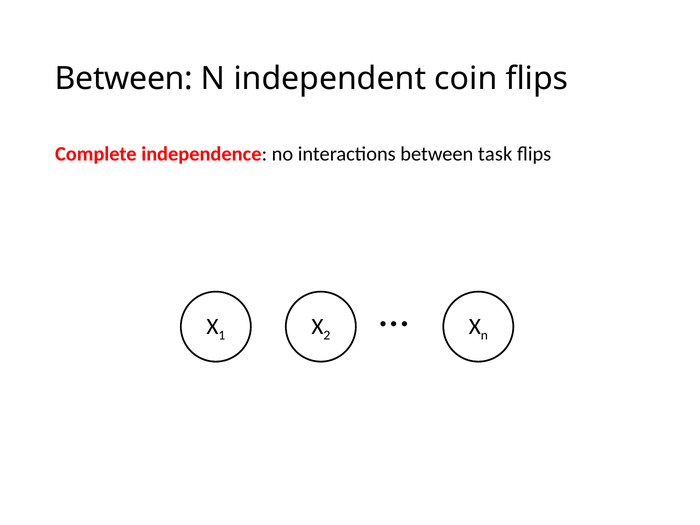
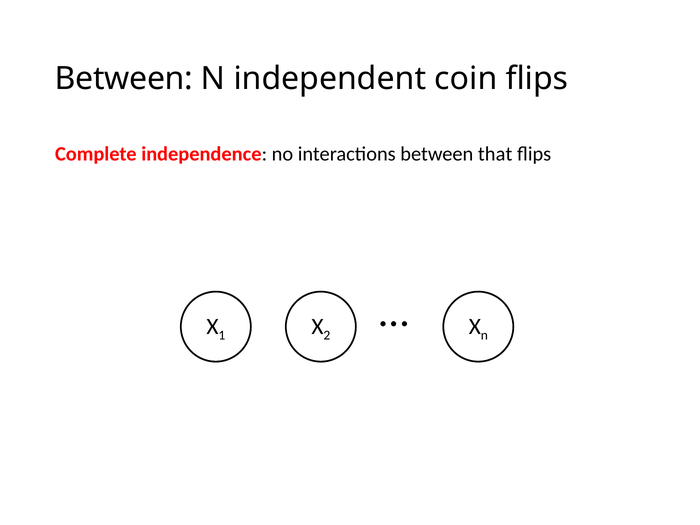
task: task -> that
